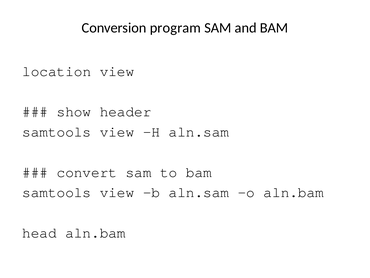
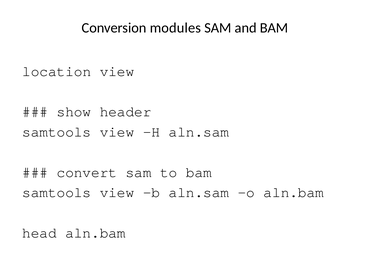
program: program -> modules
